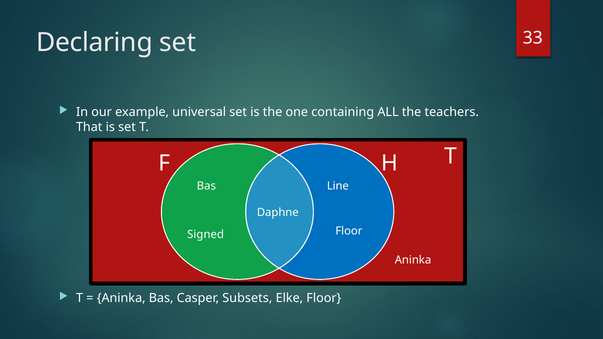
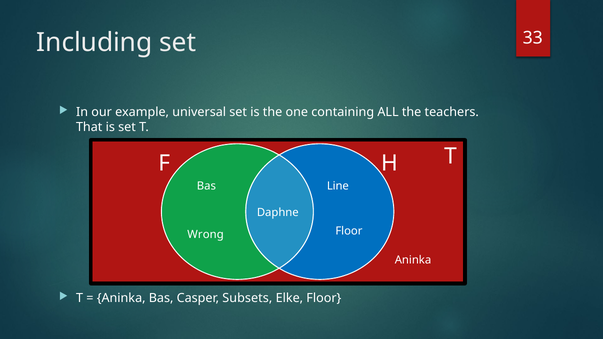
Declaring: Declaring -> Including
Signed: Signed -> Wrong
